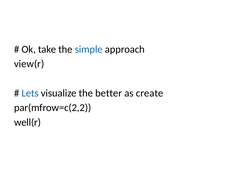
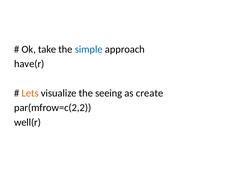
view(r: view(r -> have(r
Lets colour: blue -> orange
better: better -> seeing
